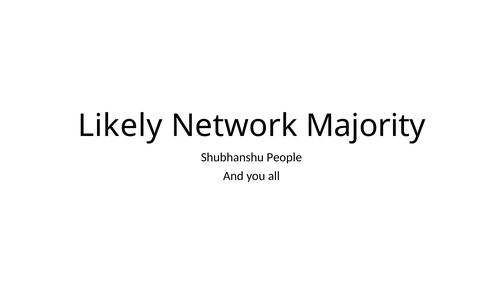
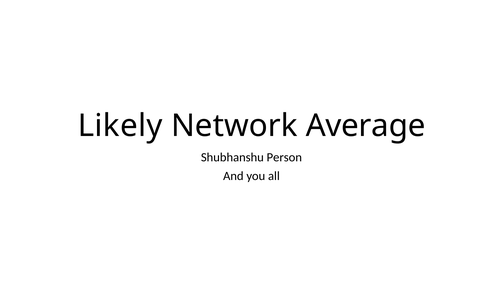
Majority: Majority -> Average
People: People -> Person
